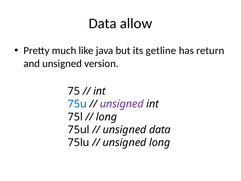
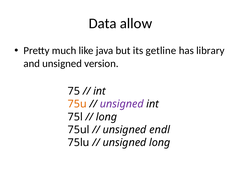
return: return -> library
75u colour: blue -> orange
unsigned data: data -> endl
